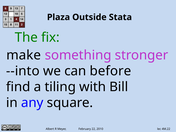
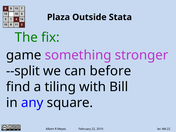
make: make -> game
--into: --into -> --split
